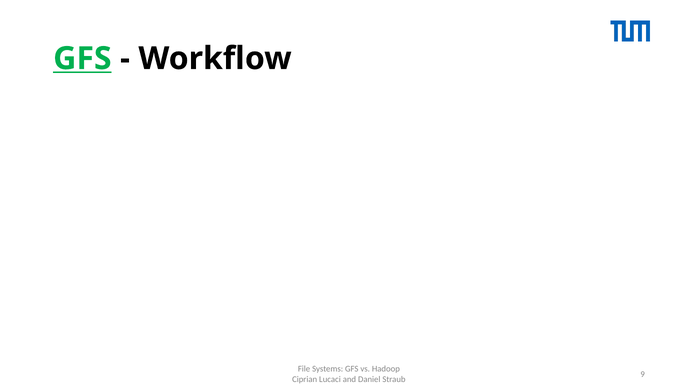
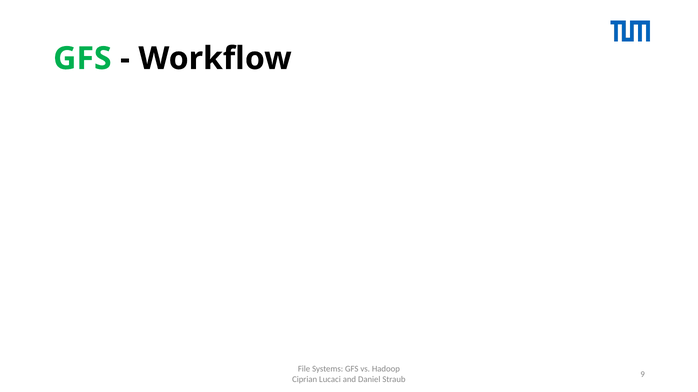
GFS at (82, 59) underline: present -> none
